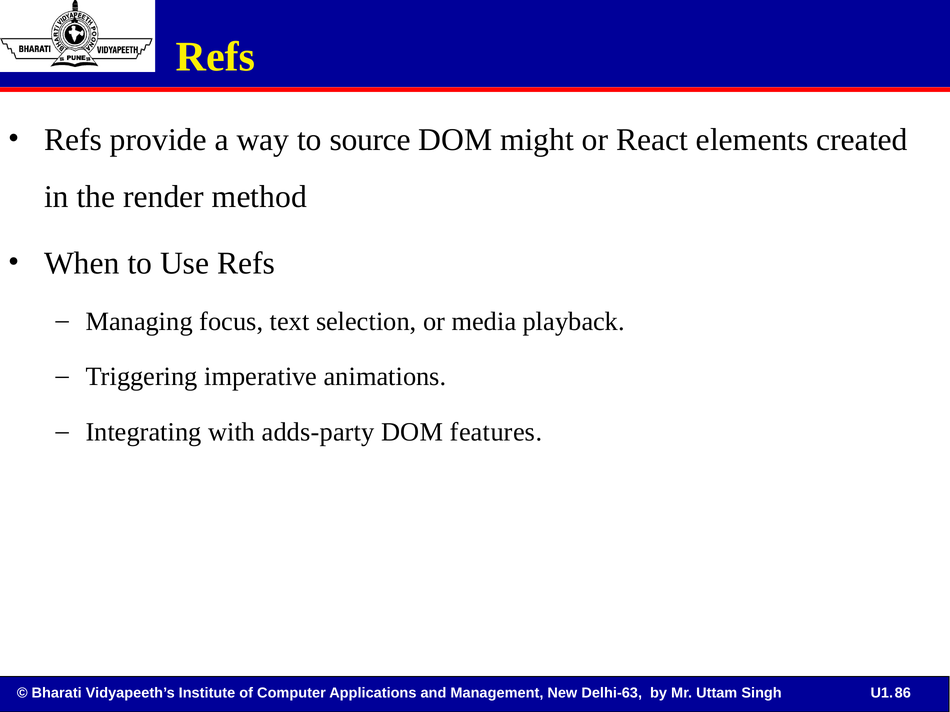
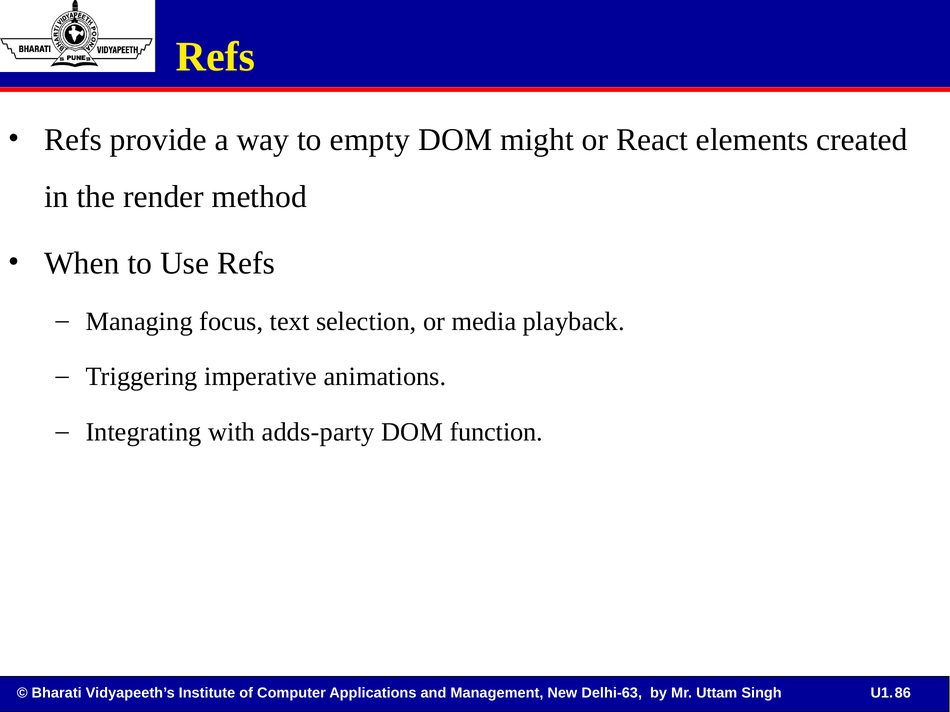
source: source -> empty
features: features -> function
